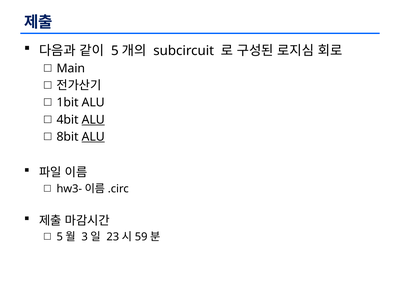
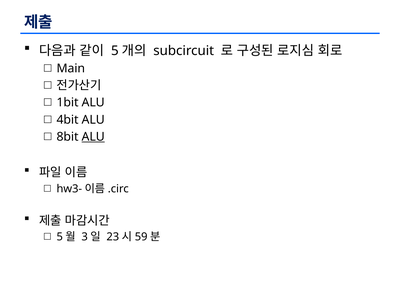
ALU at (93, 120) underline: present -> none
